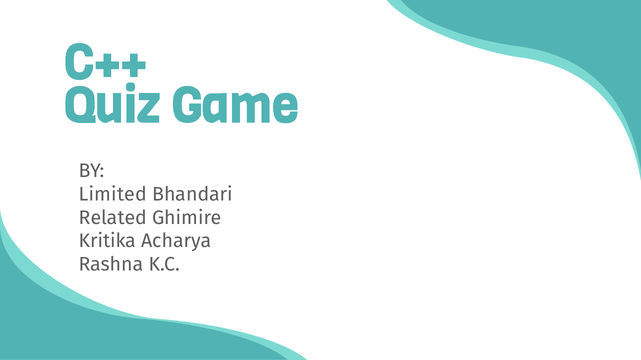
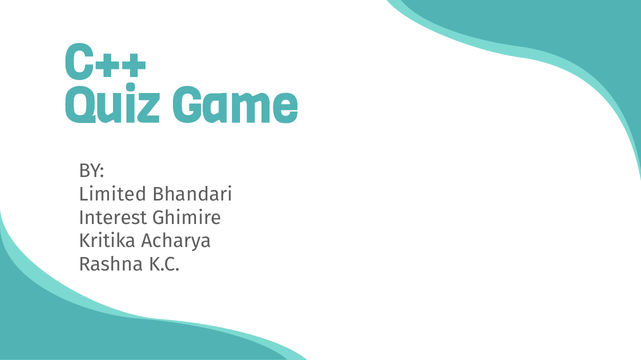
Related: Related -> Interest
